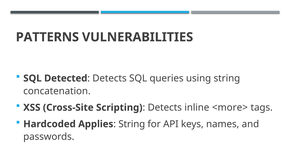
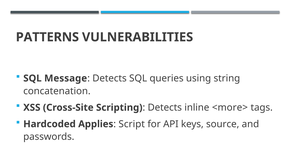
Detected: Detected -> Message
String at (132, 124): String -> Script
names: names -> source
